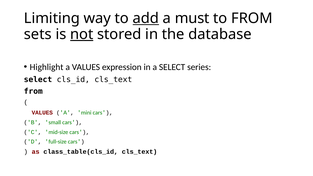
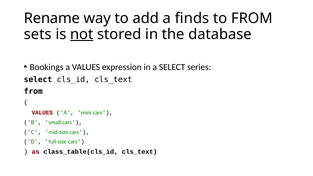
Limiting: Limiting -> Rename
add underline: present -> none
must: must -> finds
Highlight: Highlight -> Bookings
